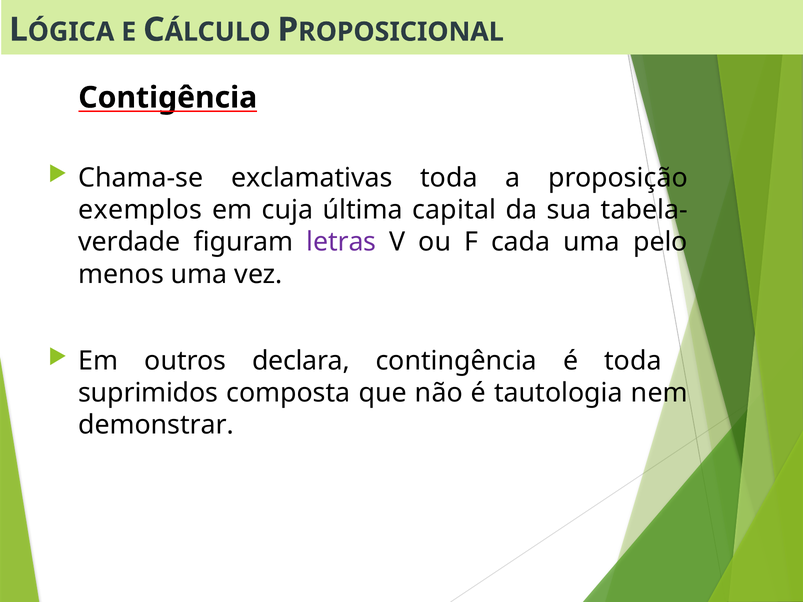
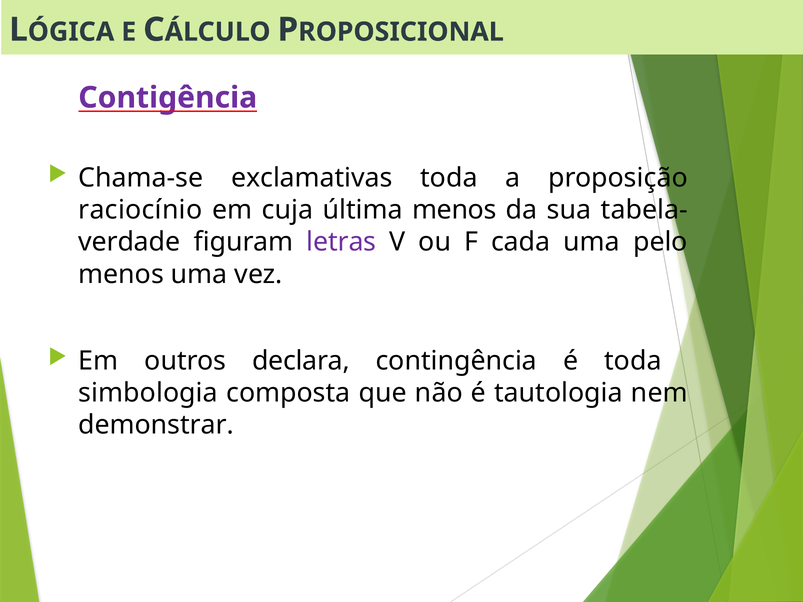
Contigência colour: black -> purple
exemplos: exemplos -> raciocínio
última capital: capital -> menos
suprimidos: suprimidos -> simbologia
